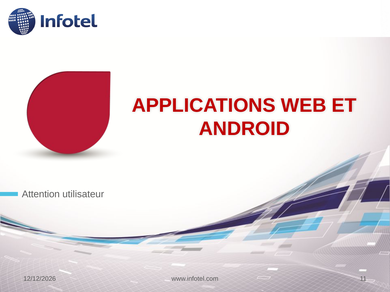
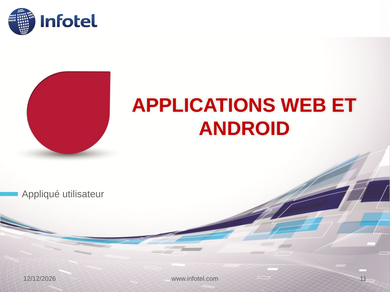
Attention: Attention -> Appliqué
